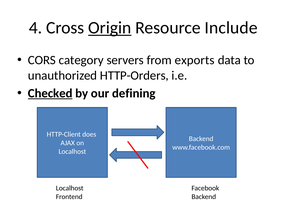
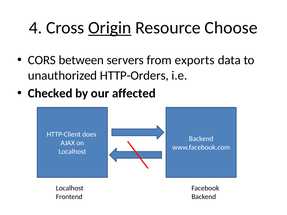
Include: Include -> Choose
category: category -> between
Checked underline: present -> none
defining: defining -> affected
